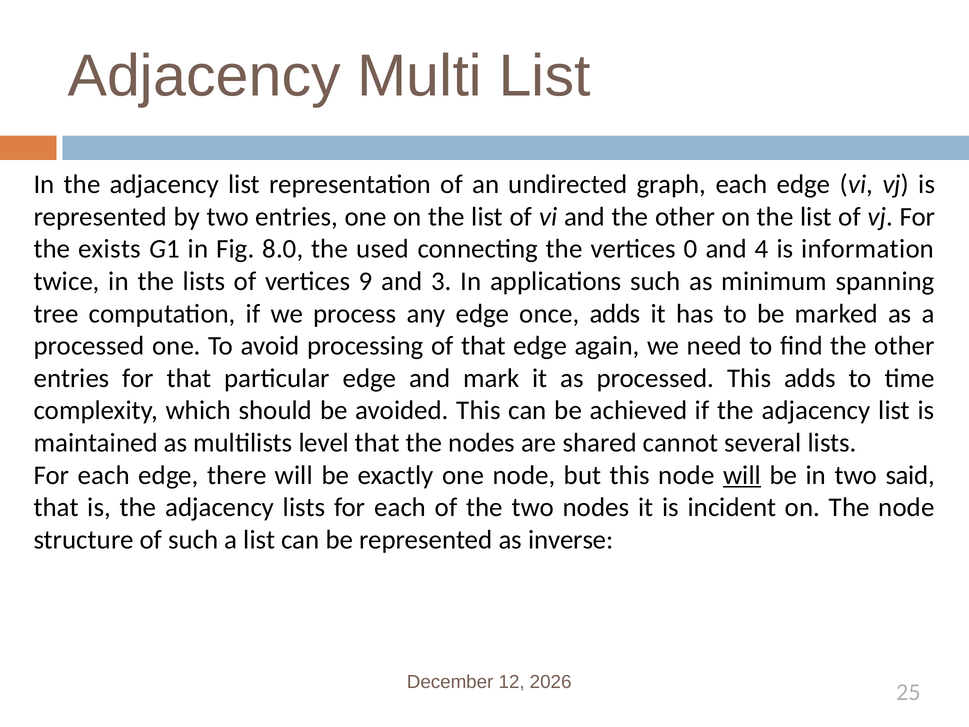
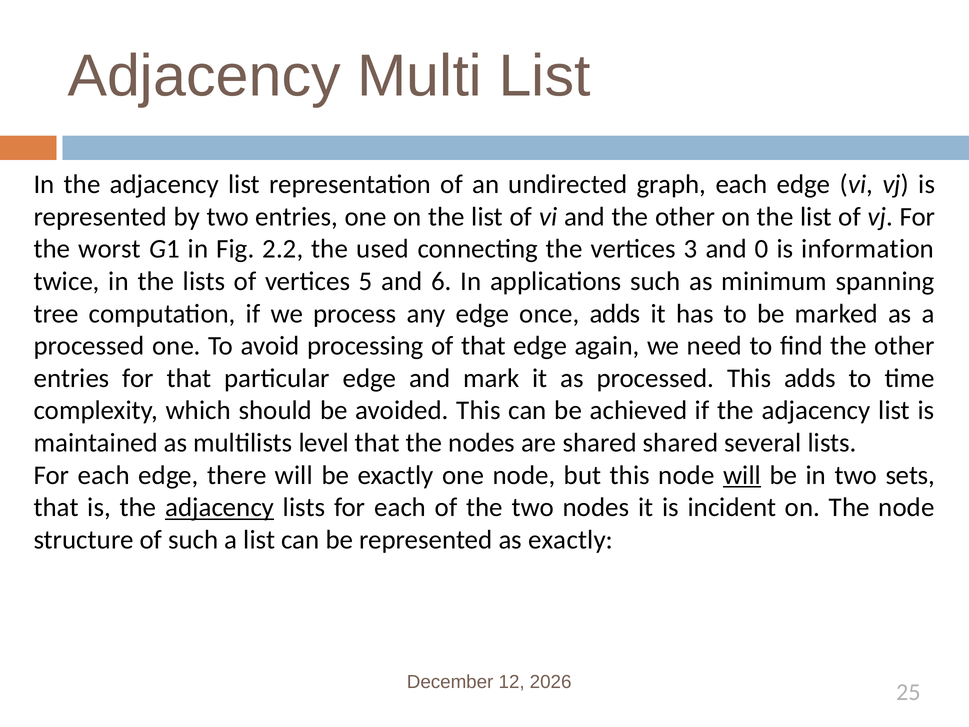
exists: exists -> worst
8.0: 8.0 -> 2.2
0: 0 -> 3
4: 4 -> 0
9: 9 -> 5
3: 3 -> 6
shared cannot: cannot -> shared
said: said -> sets
adjacency at (220, 507) underline: none -> present
as inverse: inverse -> exactly
